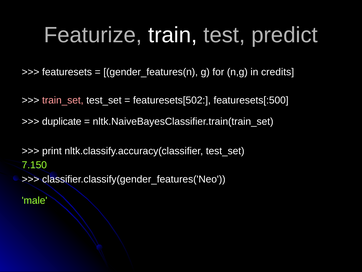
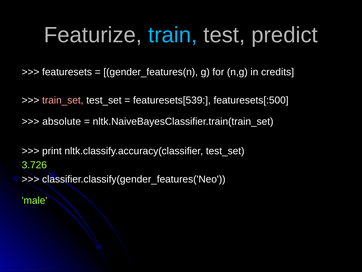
train colour: white -> light blue
featuresets[502: featuresets[502 -> featuresets[539
duplicate: duplicate -> absolute
7.150: 7.150 -> 3.726
